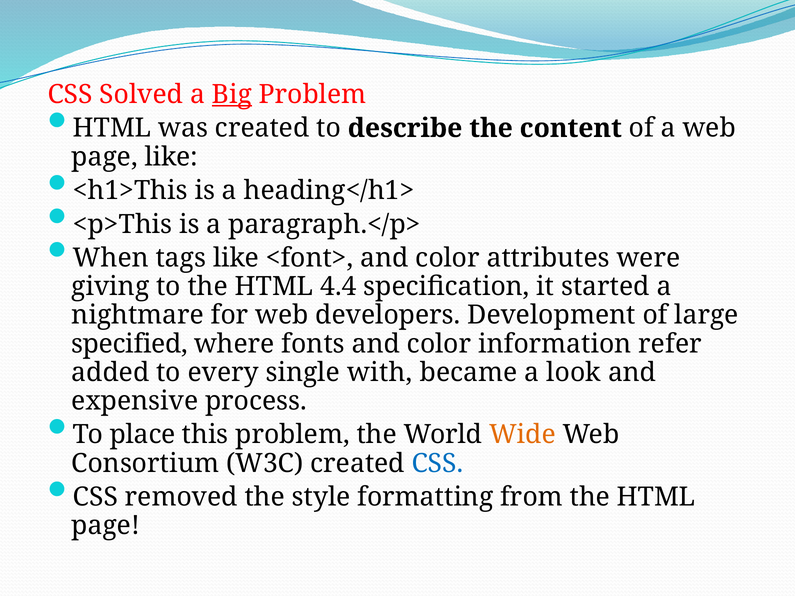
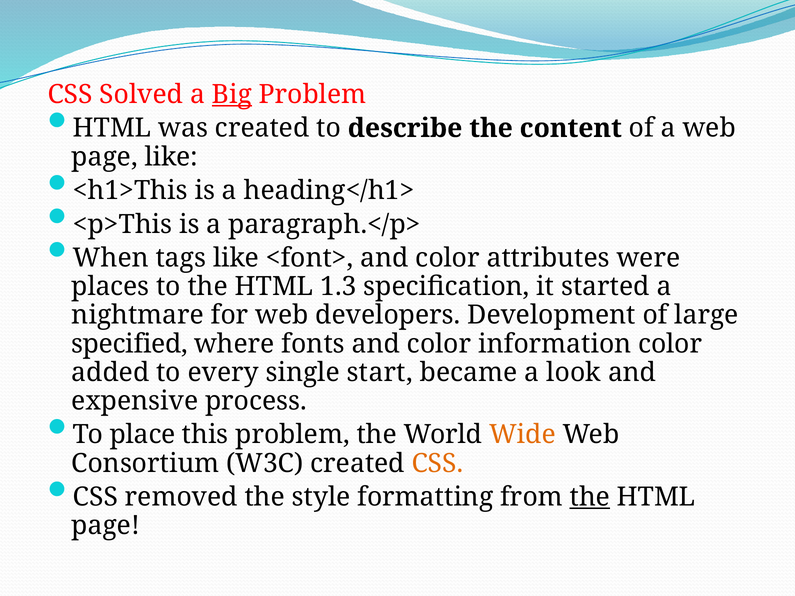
giving: giving -> places
4.4: 4.4 -> 1.3
information refer: refer -> color
with: with -> start
CSS at (437, 463) colour: blue -> orange
the at (590, 497) underline: none -> present
